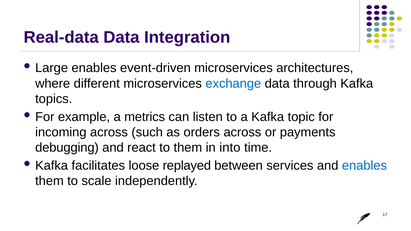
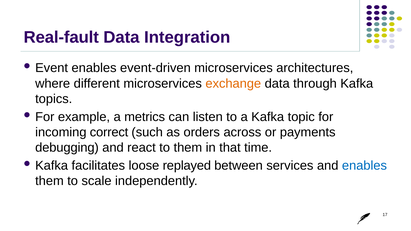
Real-data: Real-data -> Real-fault
Large: Large -> Event
exchange colour: blue -> orange
incoming across: across -> correct
into: into -> that
